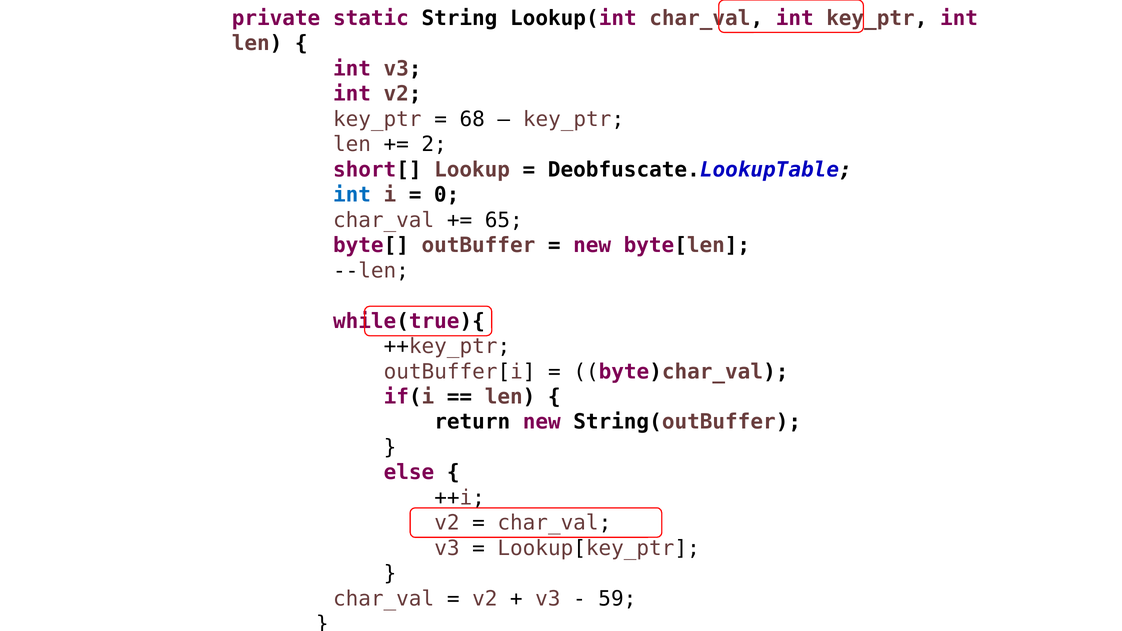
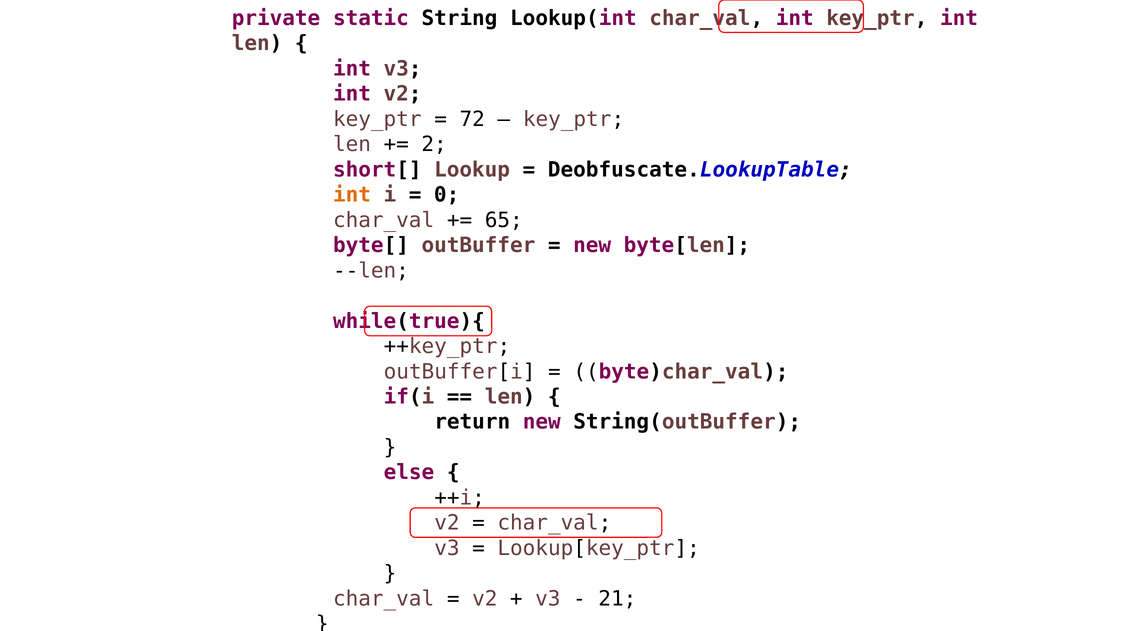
68: 68 -> 72
int at (352, 195) colour: blue -> orange
59: 59 -> 21
